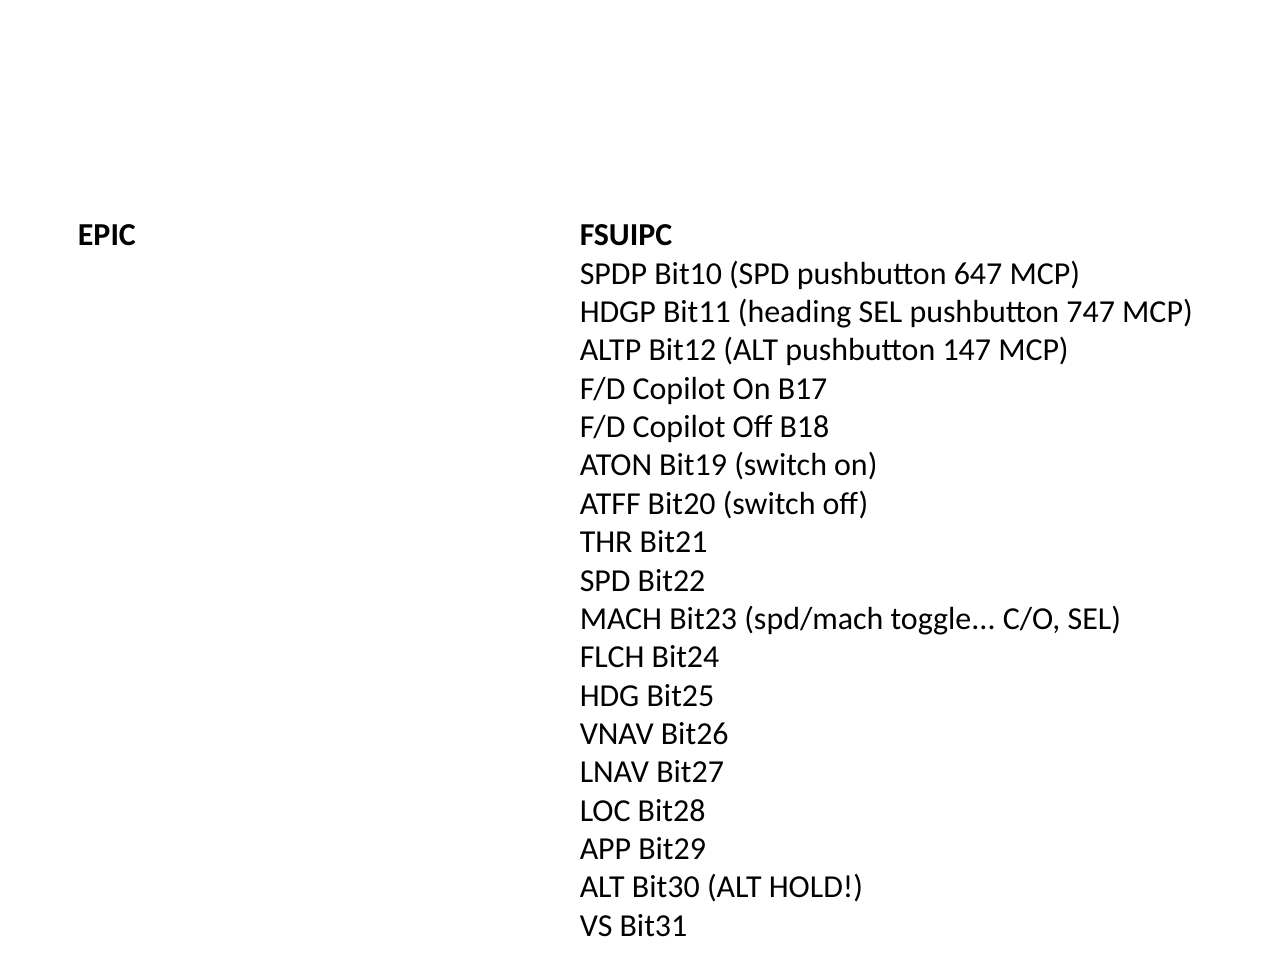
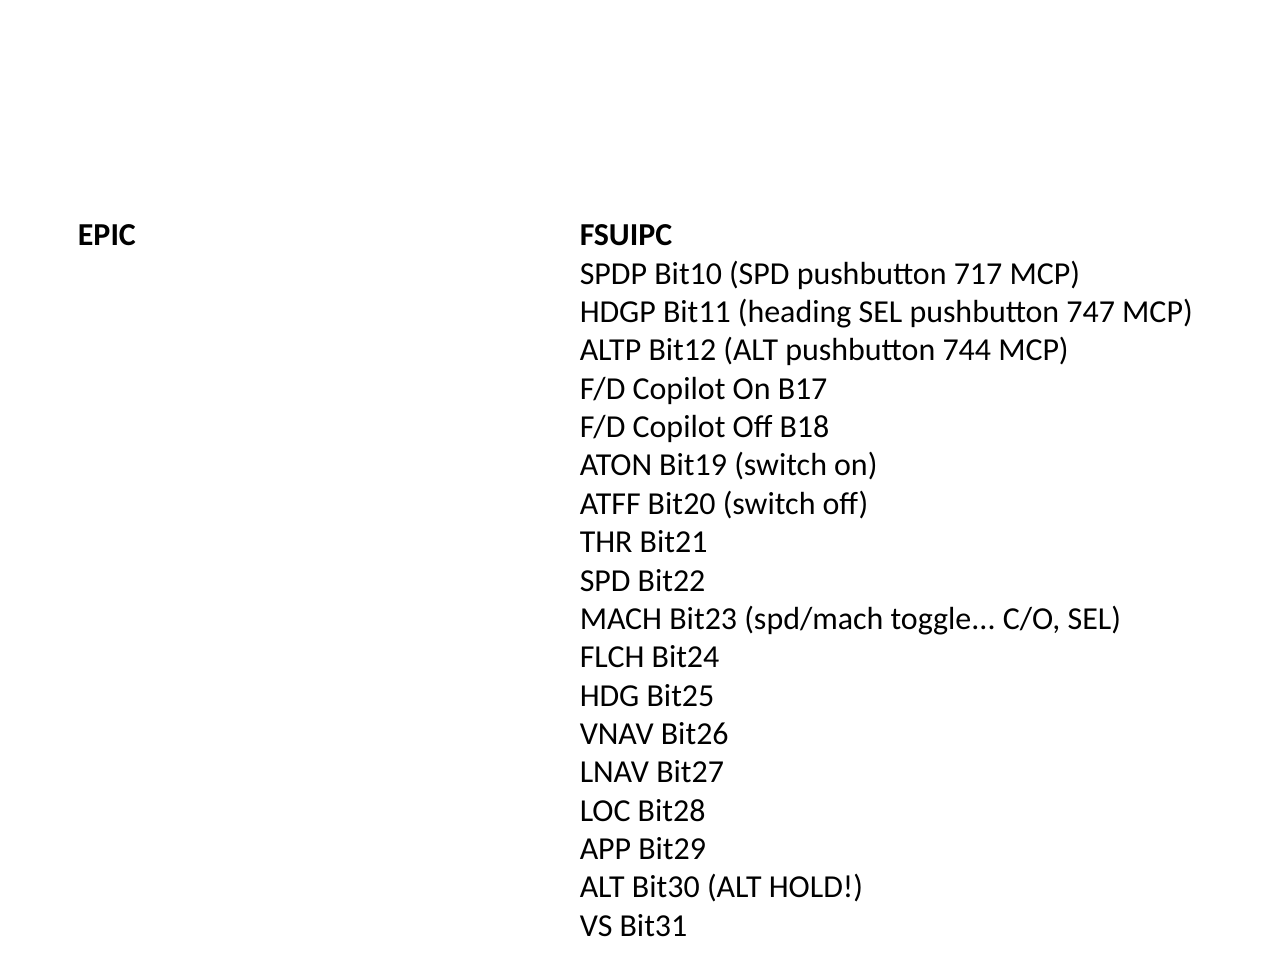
647: 647 -> 717
147: 147 -> 744
